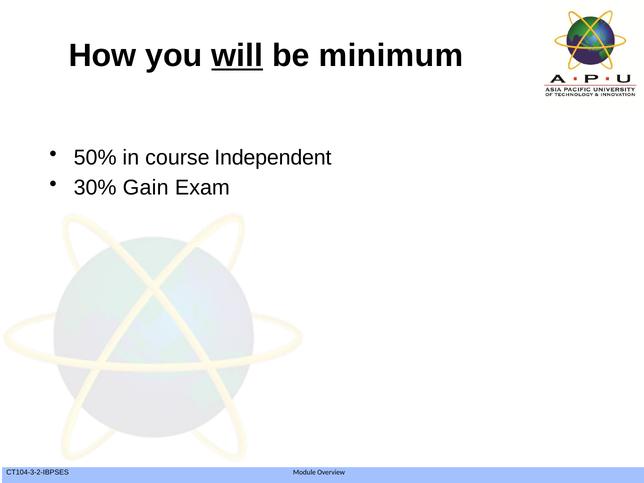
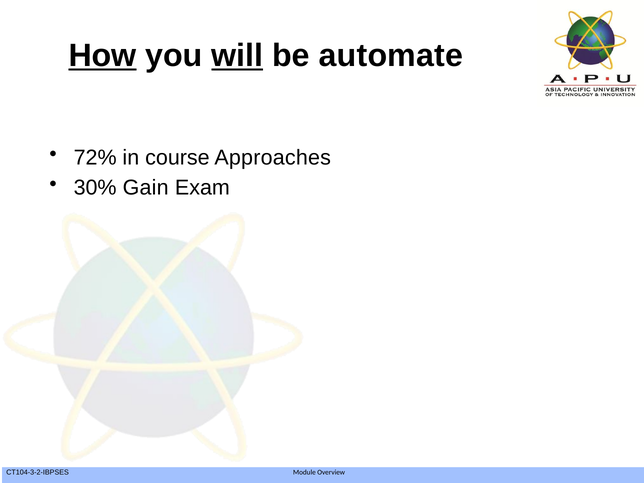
How underline: none -> present
minimum: minimum -> automate
50%: 50% -> 72%
Independent: Independent -> Approaches
